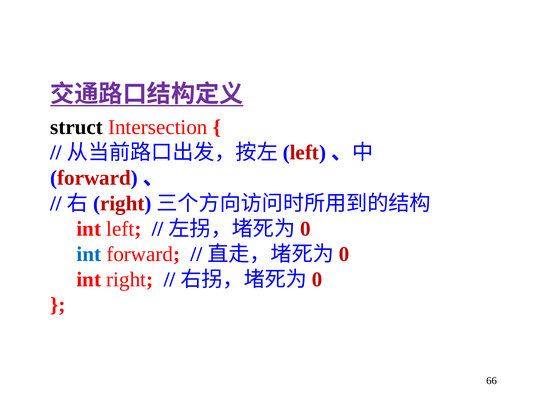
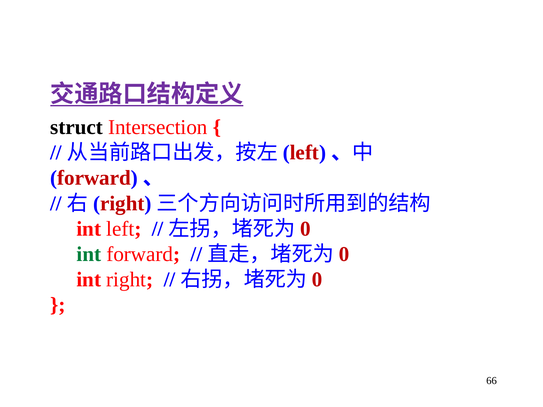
int at (89, 254) colour: blue -> green
